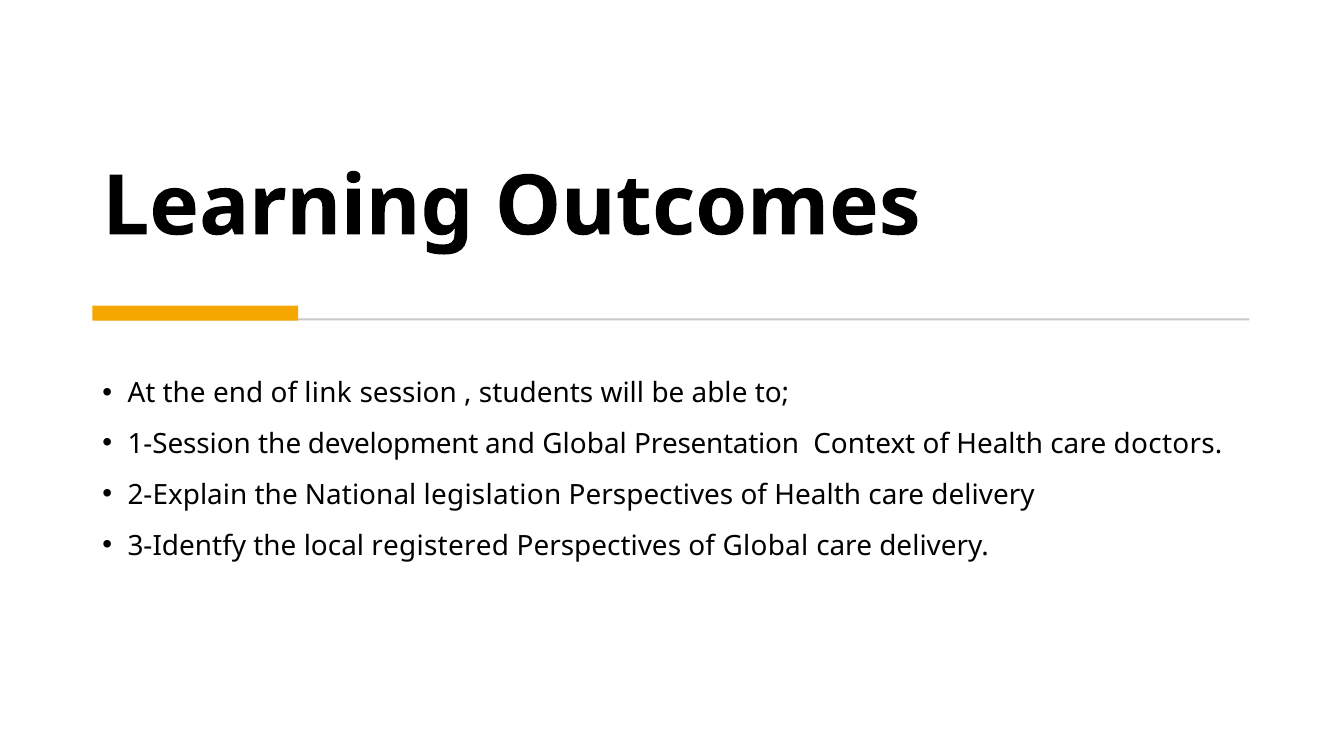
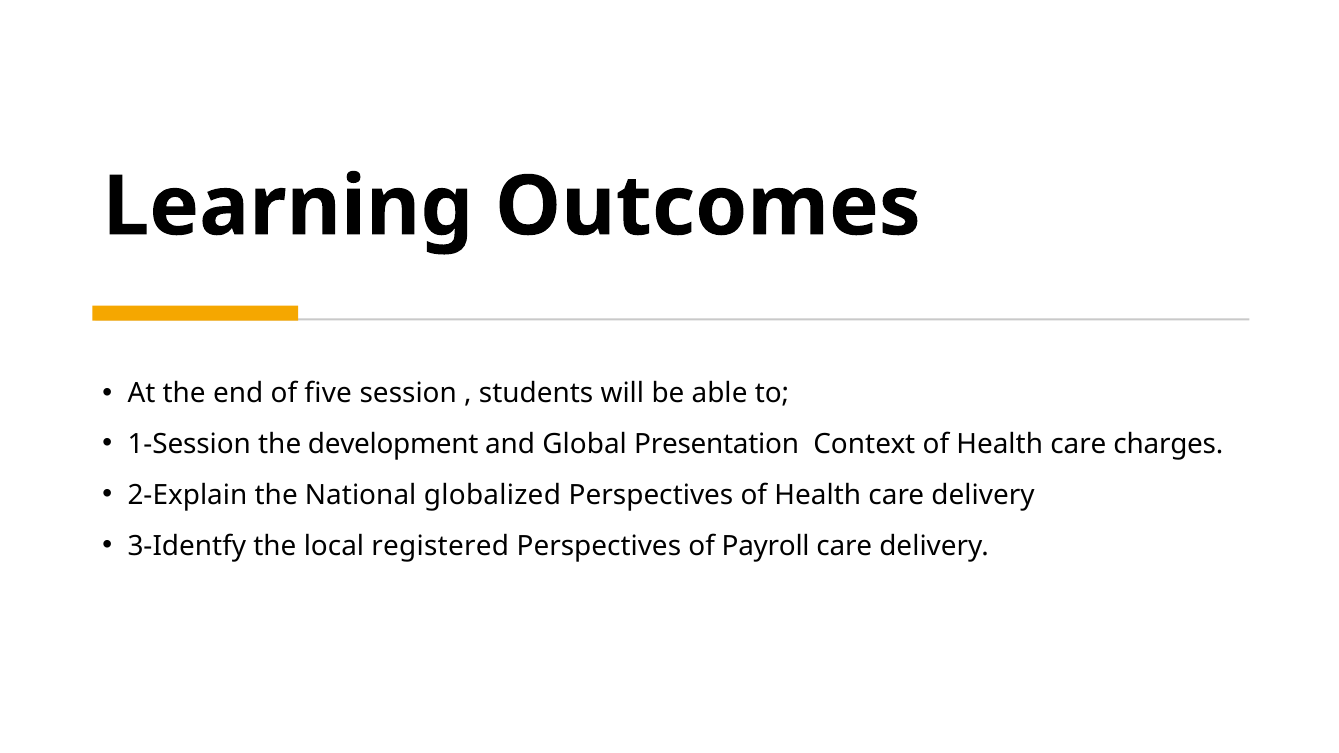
link: link -> five
doctors: doctors -> charges
legislation: legislation -> globalized
of Global: Global -> Payroll
